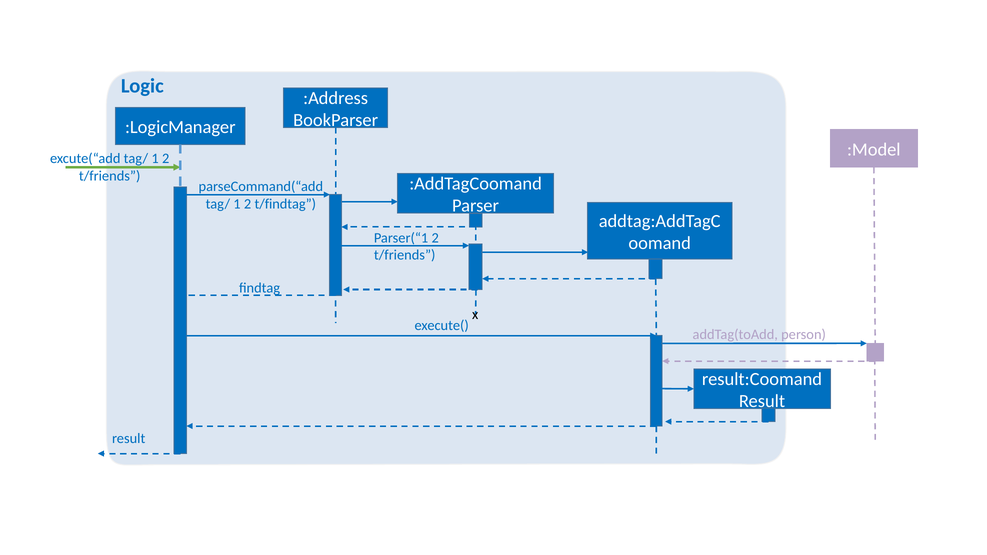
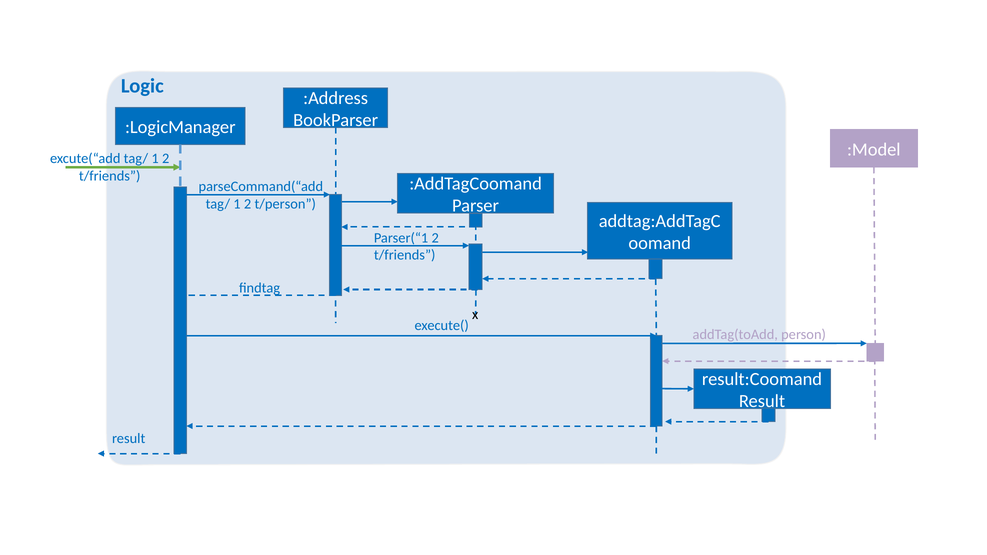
t/findtag: t/findtag -> t/person
